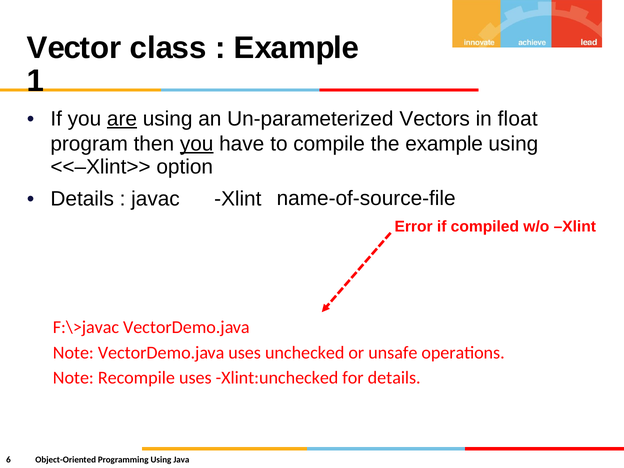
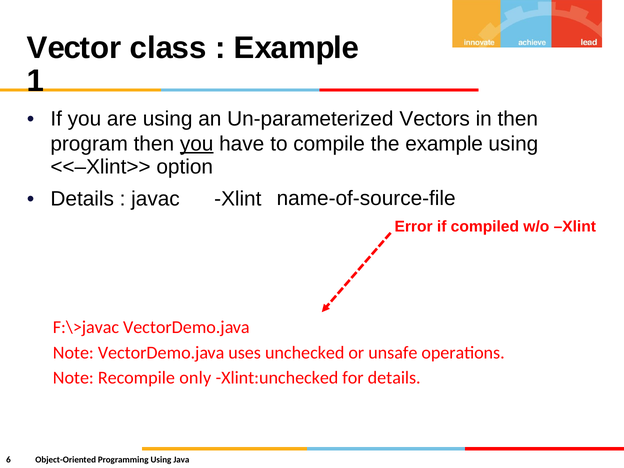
are underline: present -> none
in float: float -> then
Recompile uses: uses -> only
